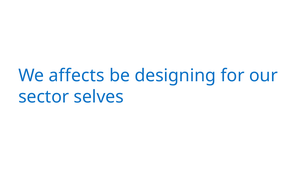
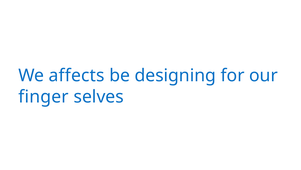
sector: sector -> finger
